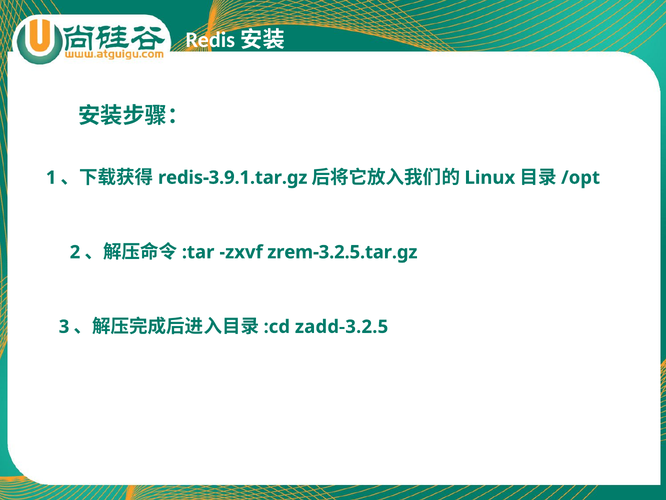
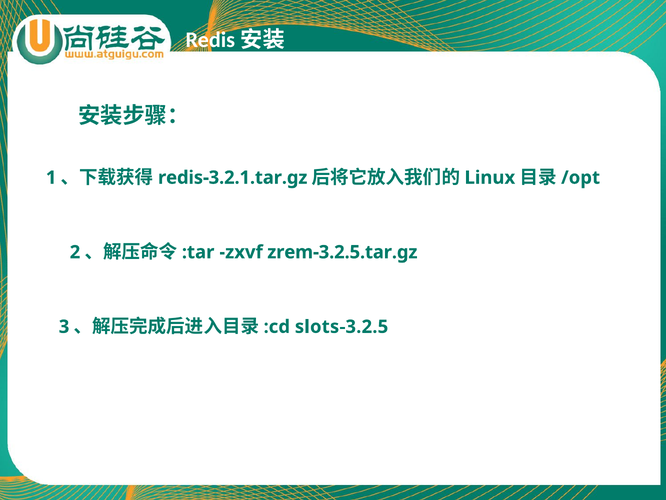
redis-3.9.1.tar.gz: redis-3.9.1.tar.gz -> redis-3.2.1.tar.gz
zadd-3.2.5: zadd-3.2.5 -> slots-3.2.5
